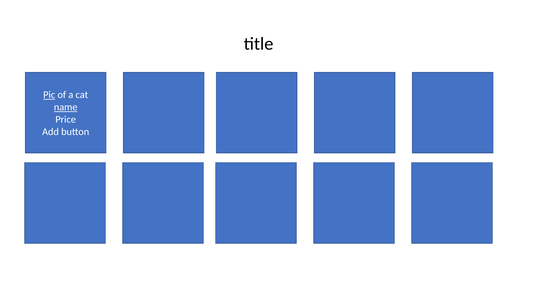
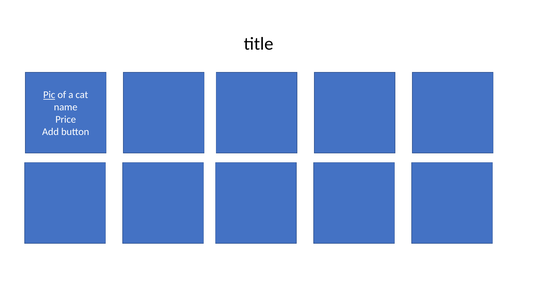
name underline: present -> none
